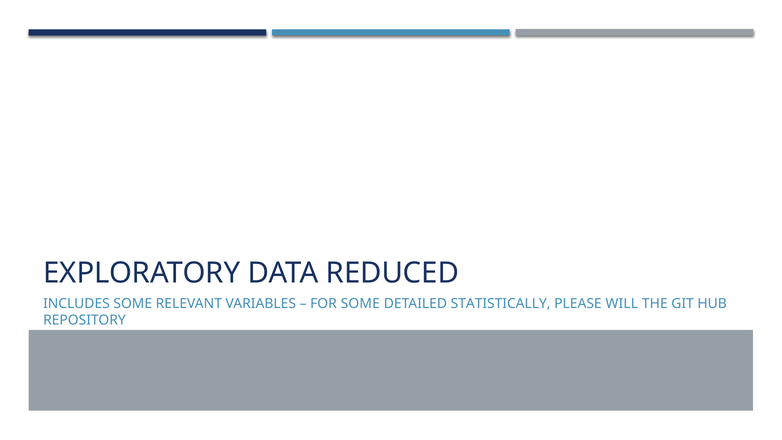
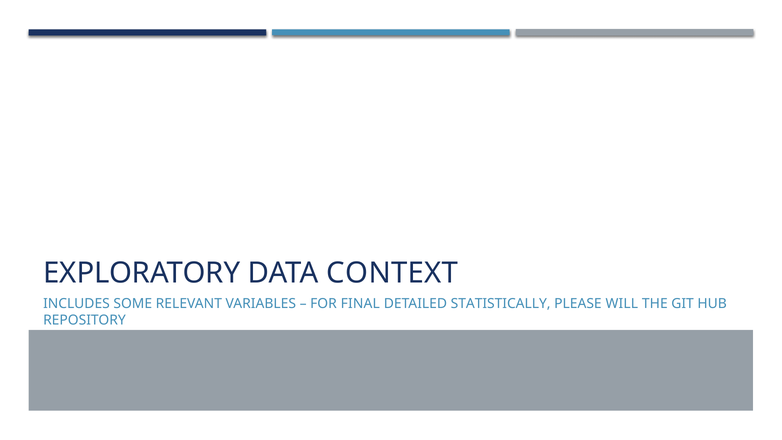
REDUCED: REDUCED -> CONTEXT
FOR SOME: SOME -> FINAL
